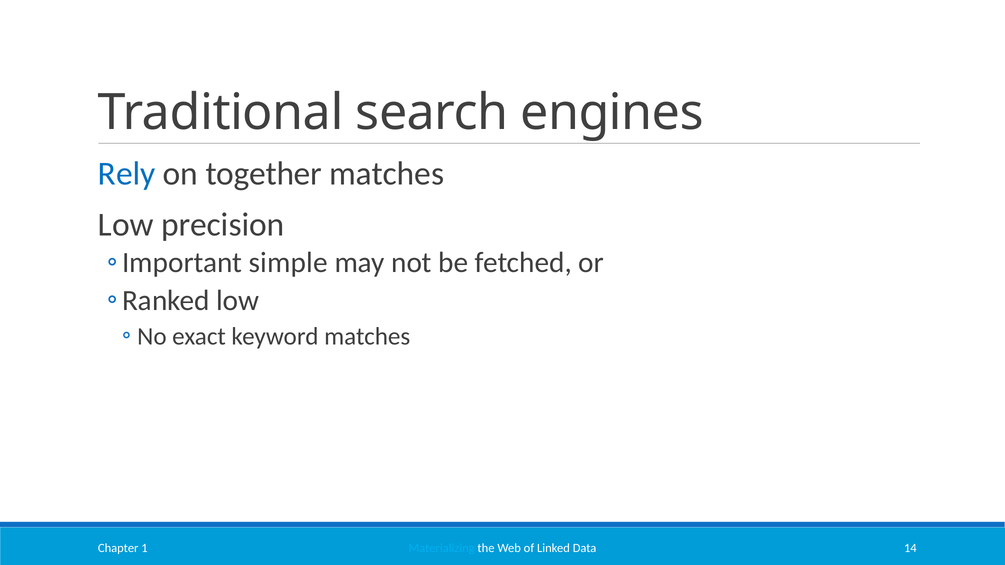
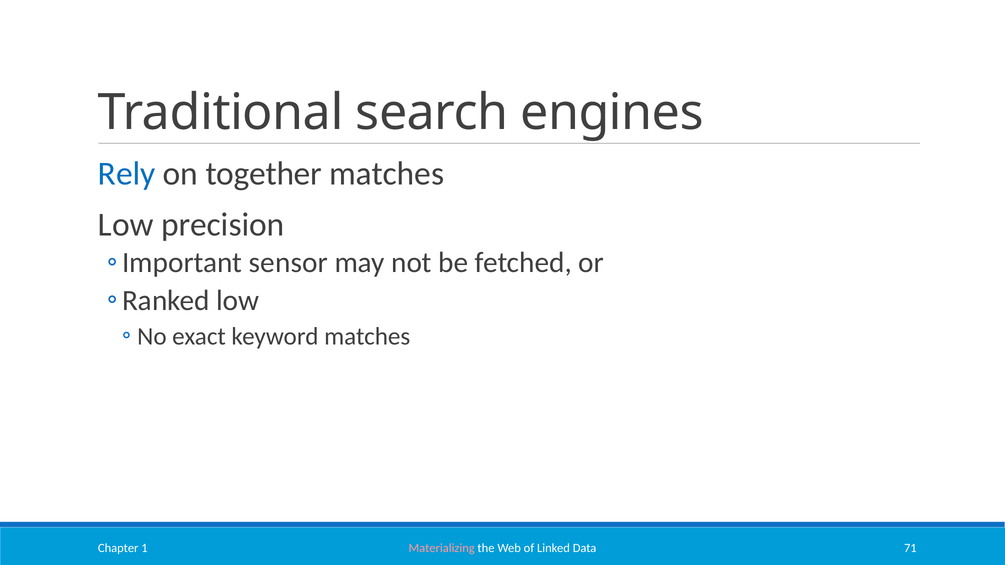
simple: simple -> sensor
Materializing colour: light blue -> pink
14: 14 -> 71
